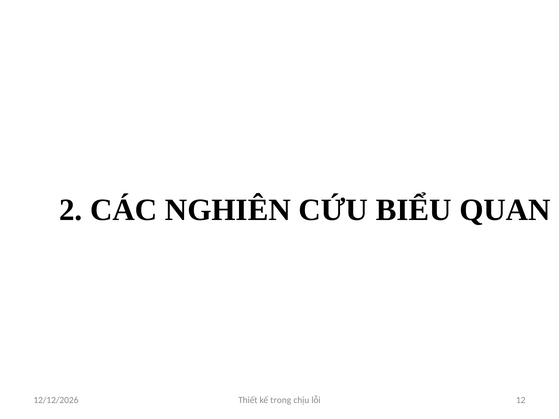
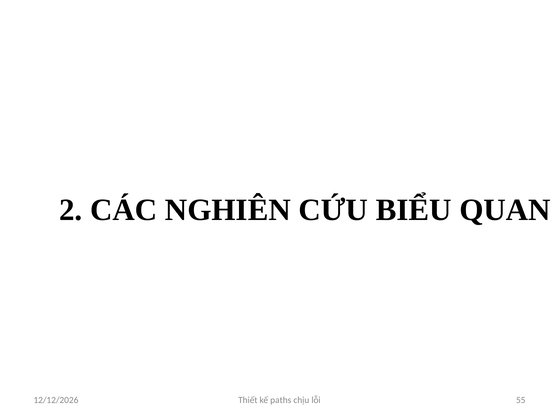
trong: trong -> paths
12: 12 -> 55
